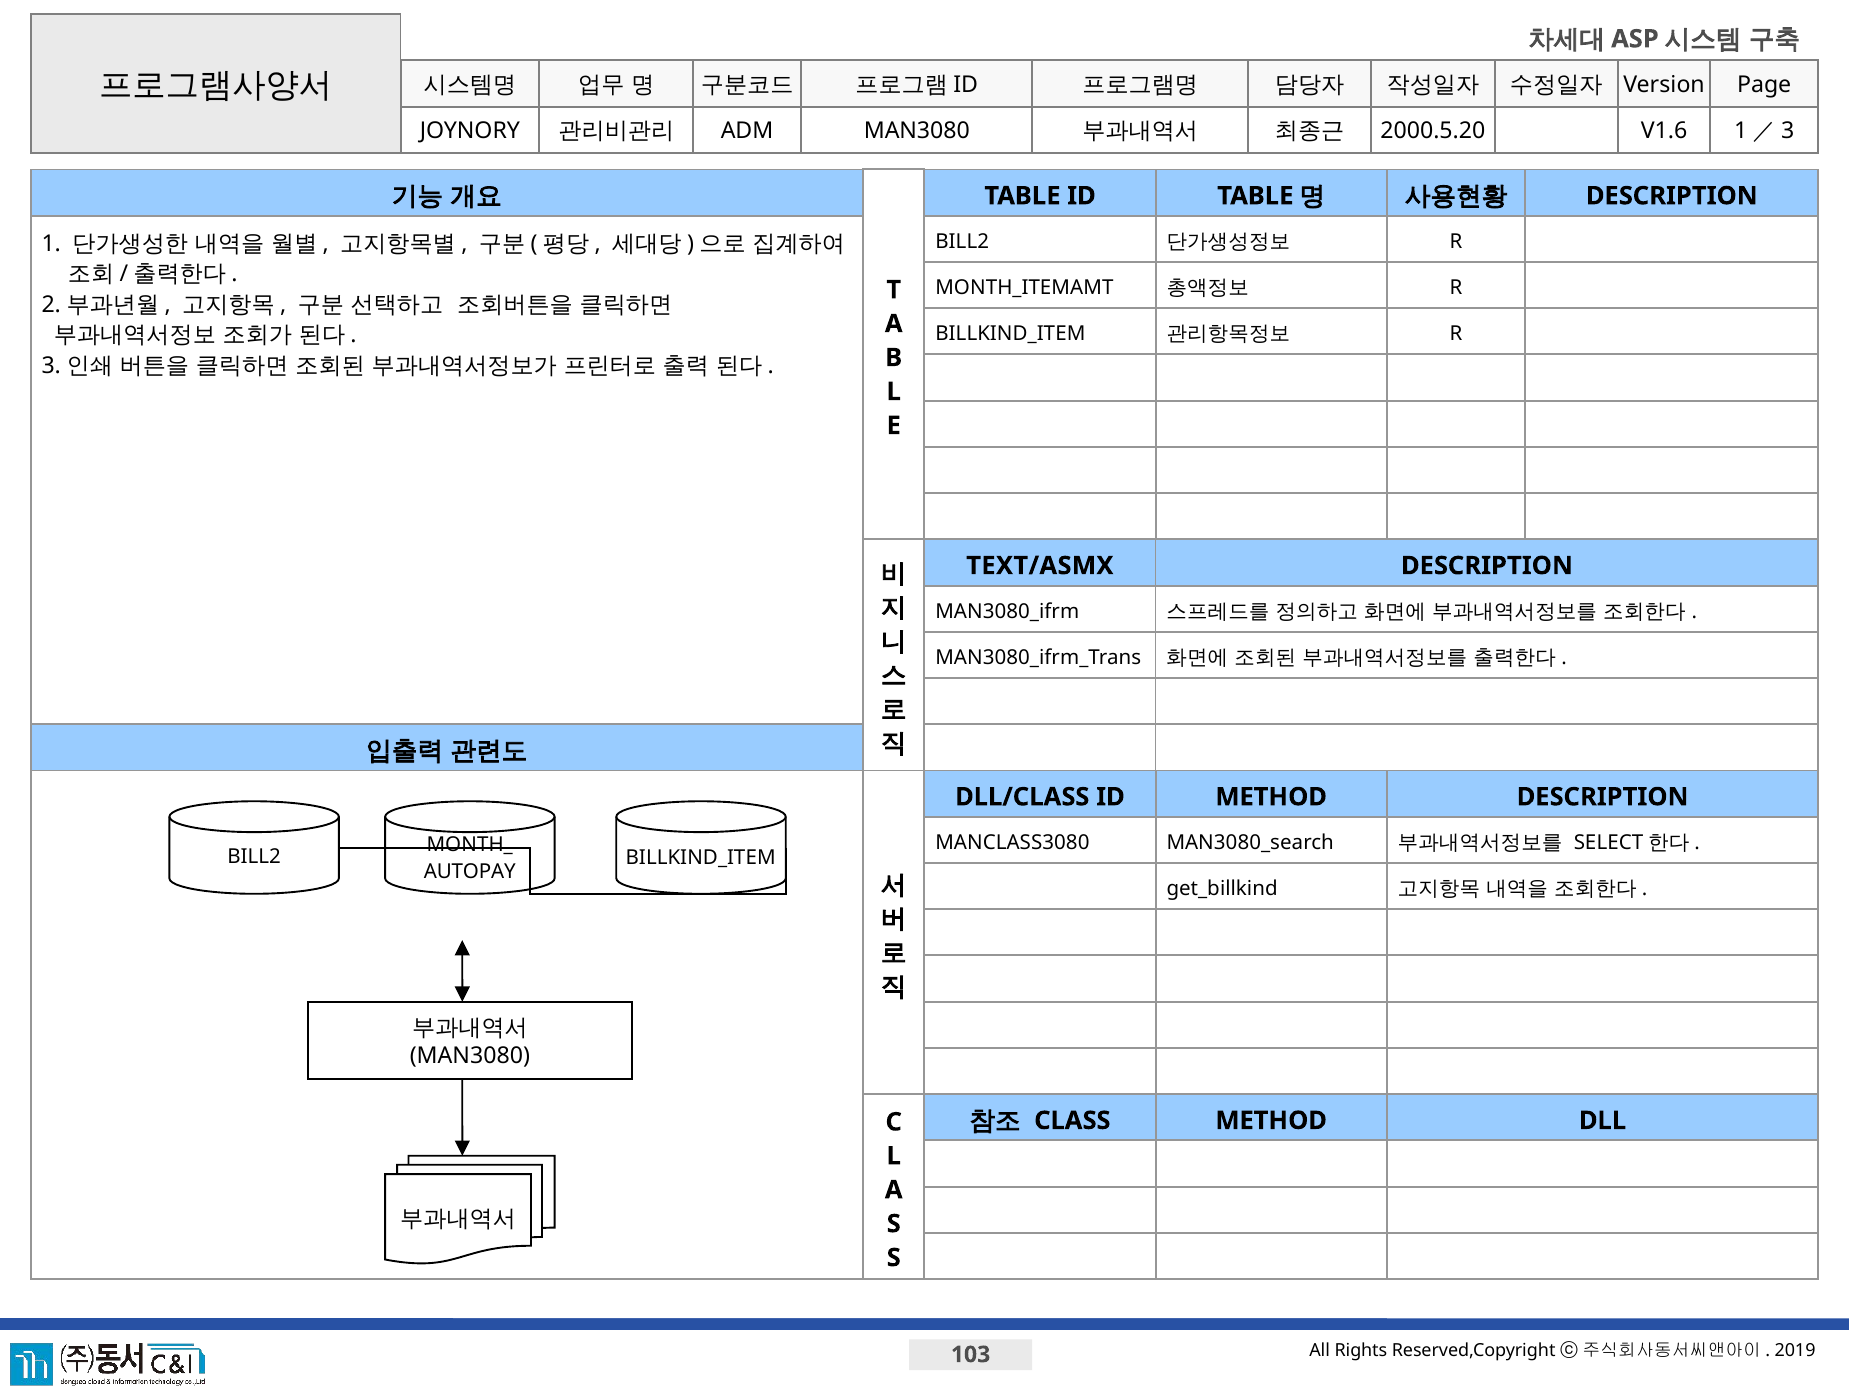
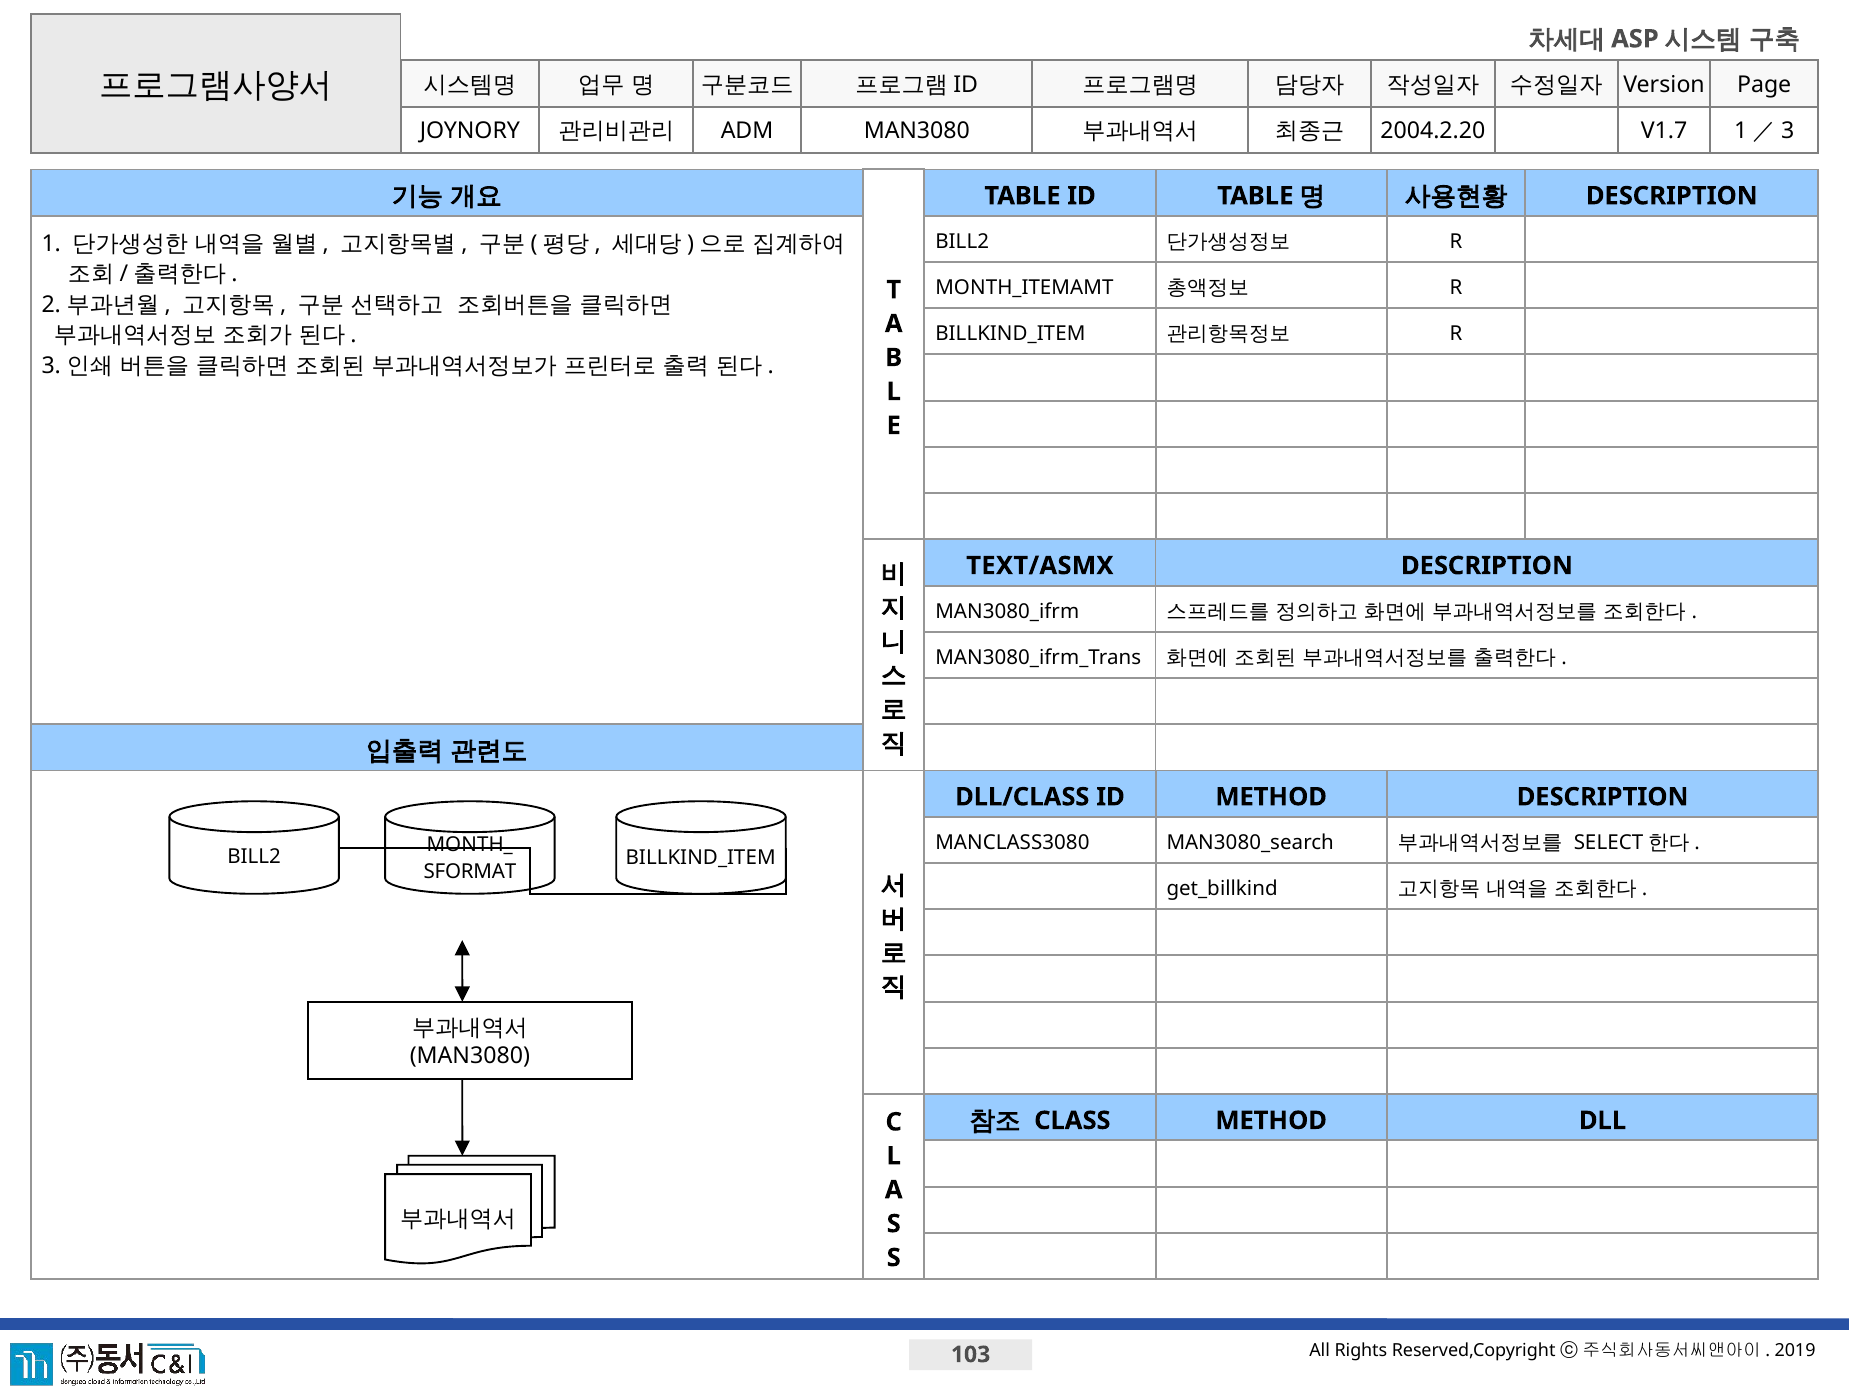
2000.5.20: 2000.5.20 -> 2004.2.20
V1.6: V1.6 -> V1.7
AUTOPAY: AUTOPAY -> SFORMAT
